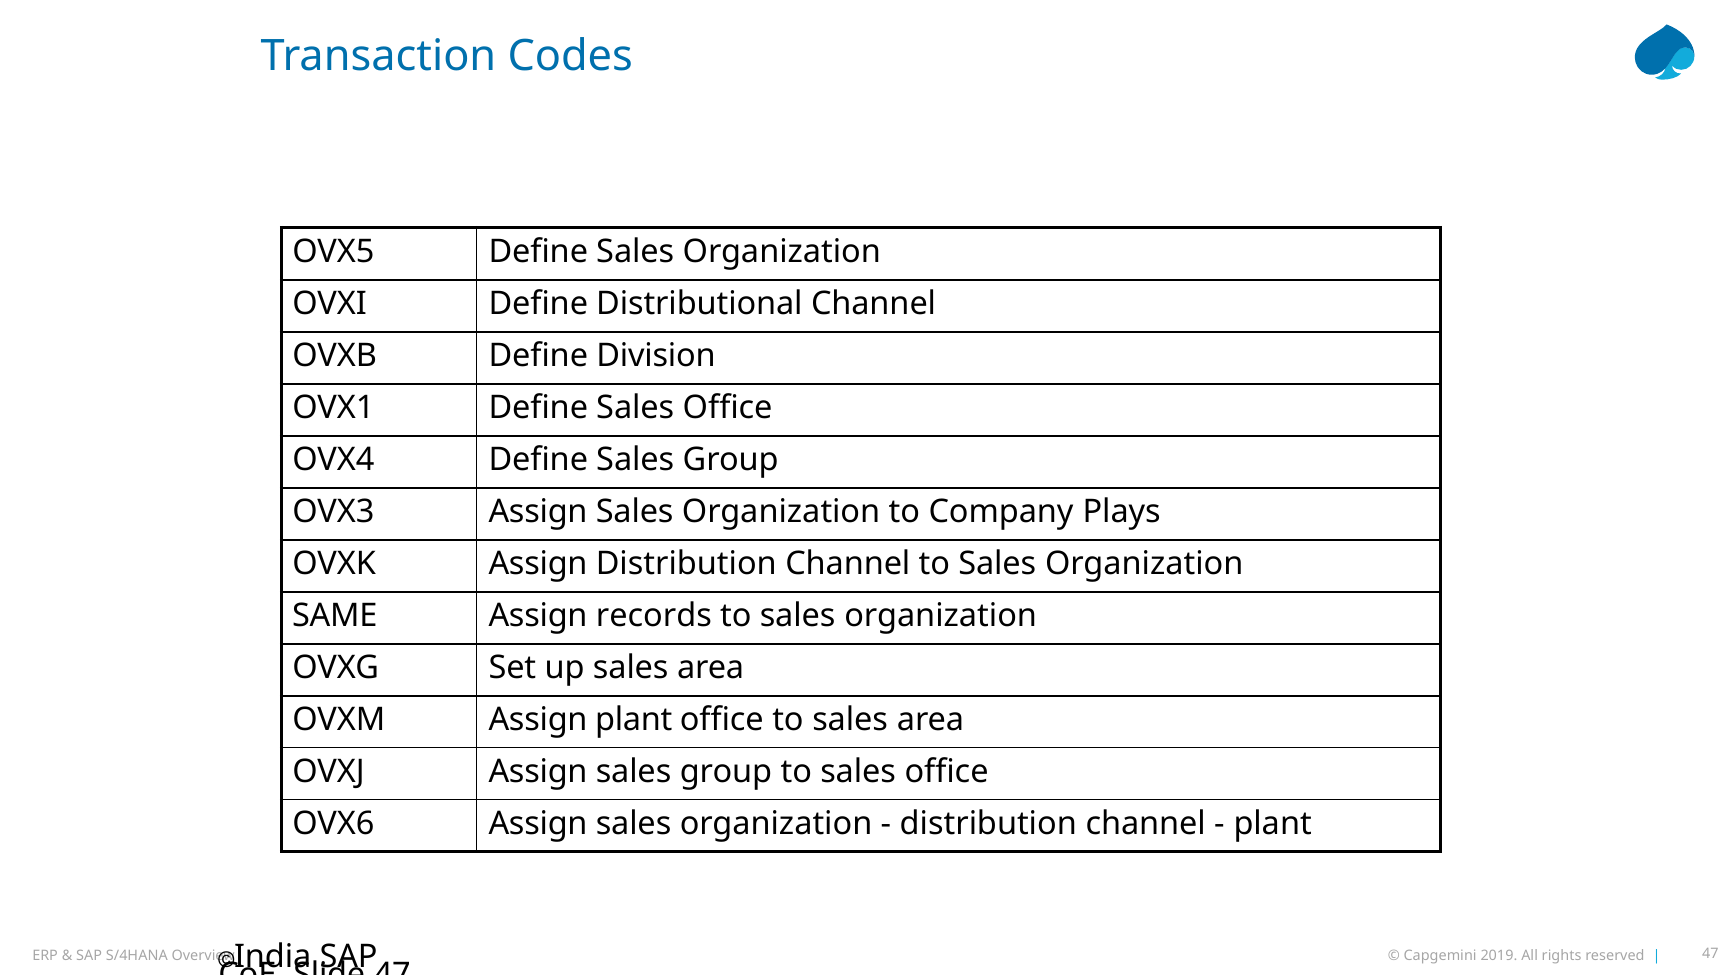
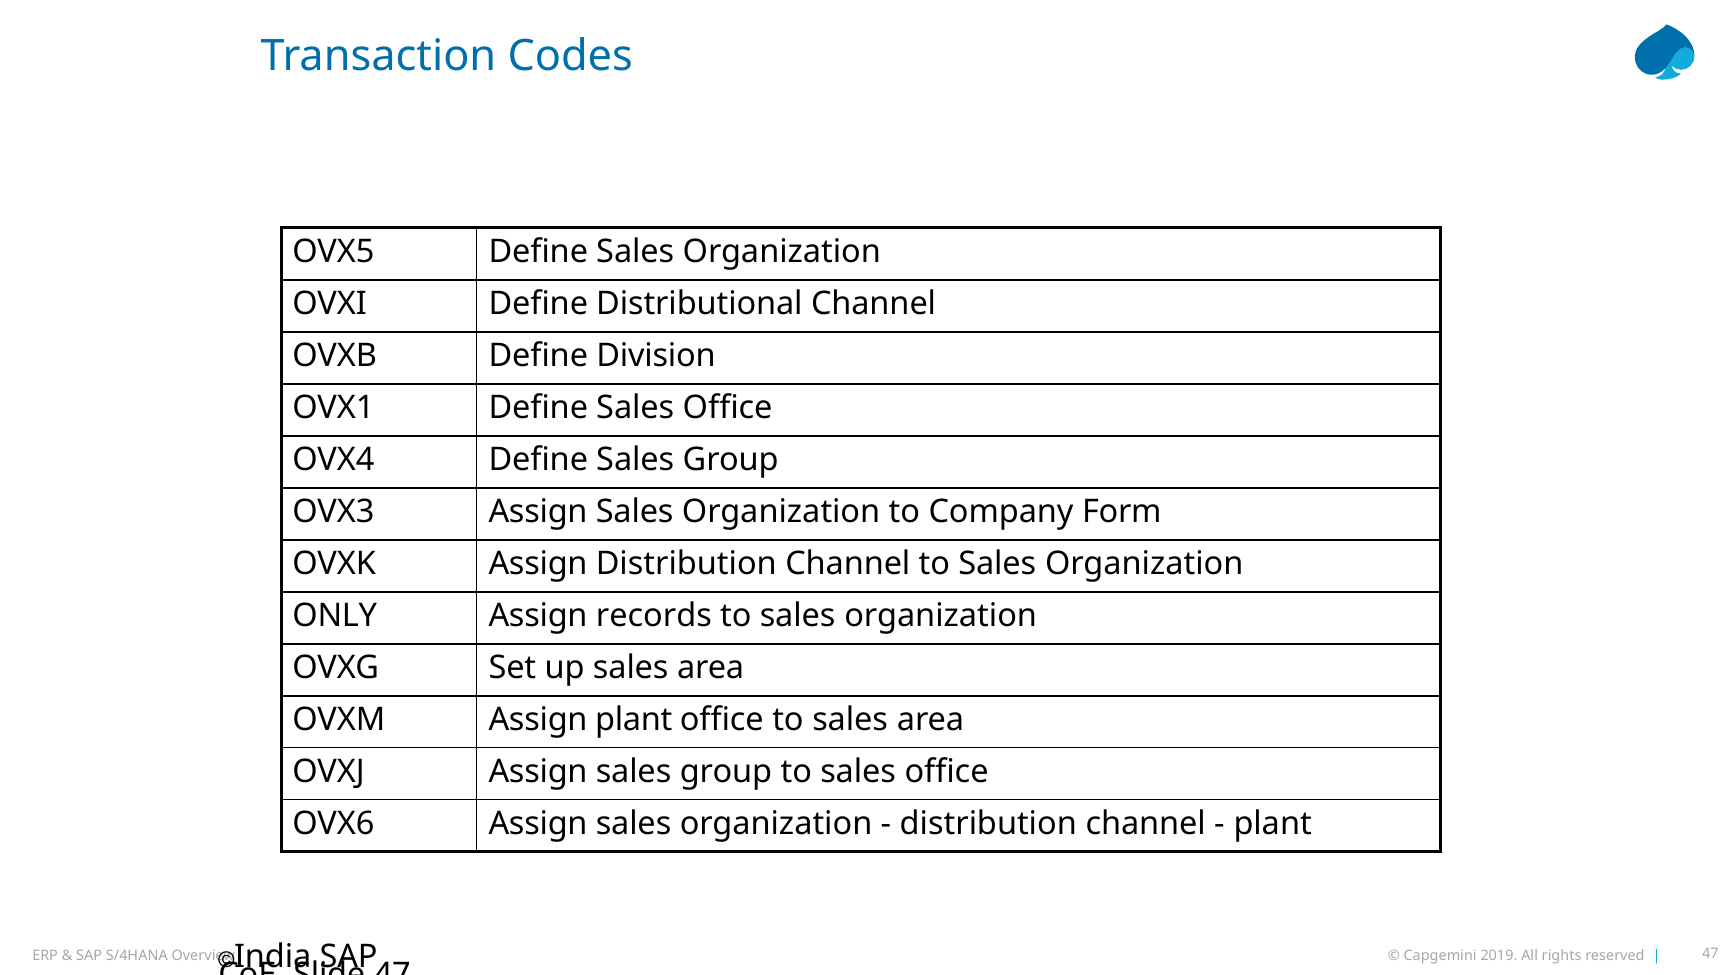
Plays: Plays -> Form
SAME: SAME -> ONLY
